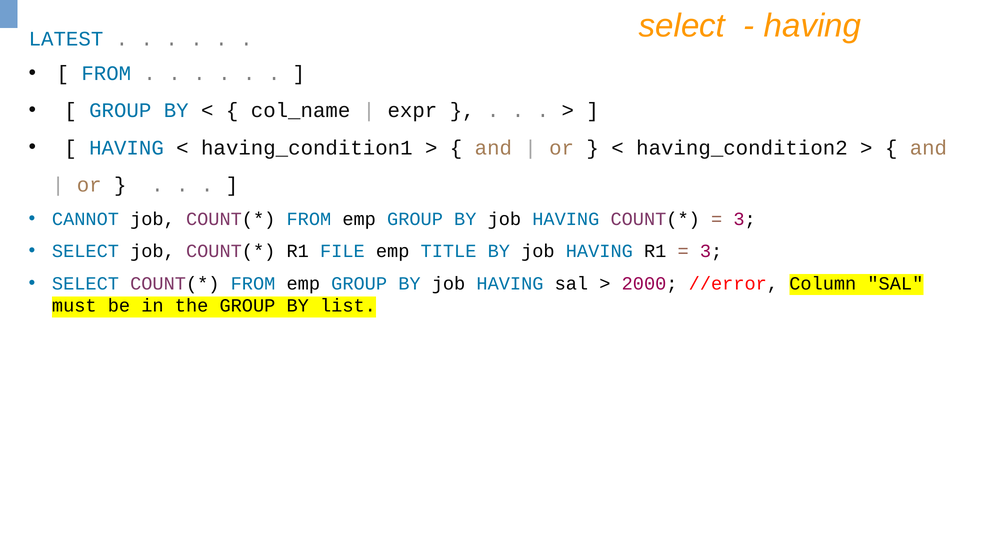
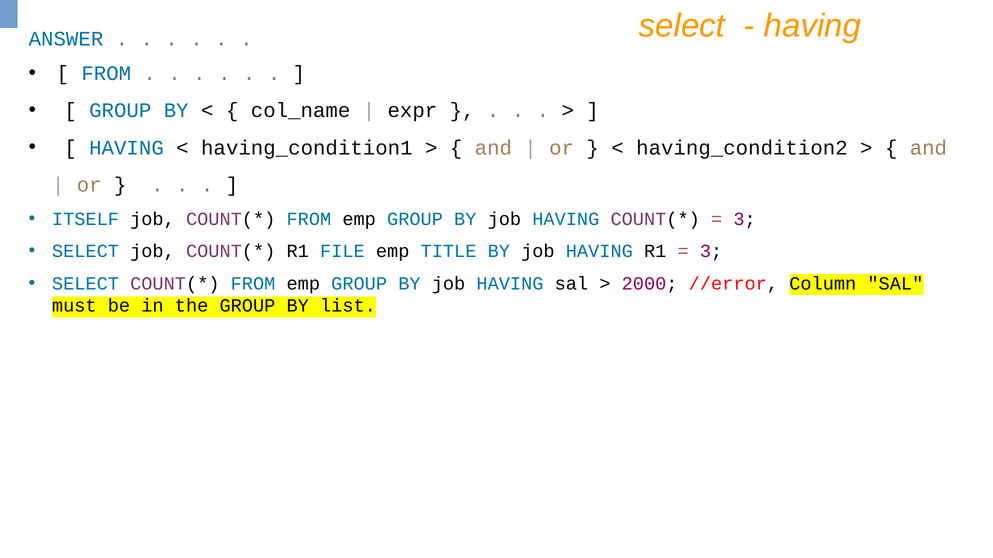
LATEST: LATEST -> ANSWER
CANNOT: CANNOT -> ITSELF
